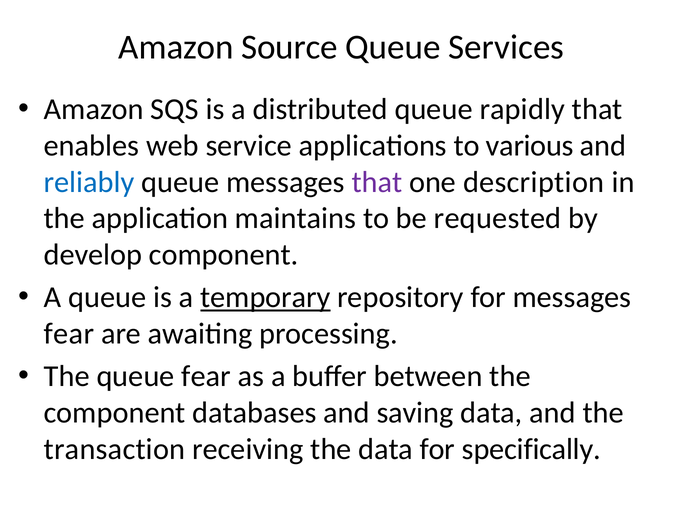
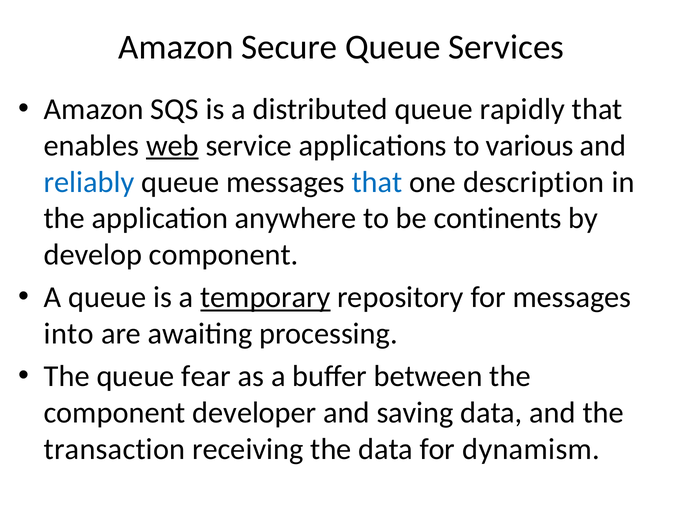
Source: Source -> Secure
web underline: none -> present
that at (377, 182) colour: purple -> blue
maintains: maintains -> anywhere
requested: requested -> continents
fear at (69, 334): fear -> into
databases: databases -> developer
specifically: specifically -> dynamism
